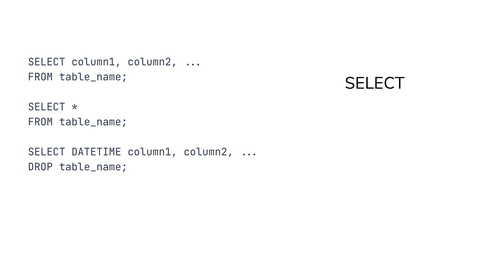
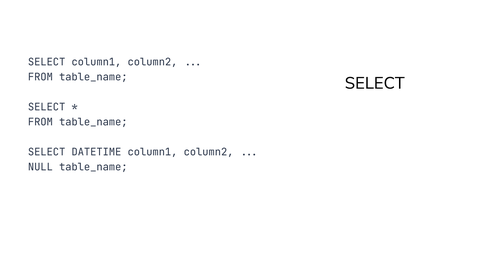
DROP: DROP -> NULL
